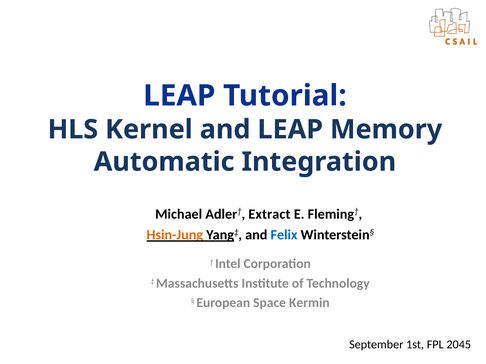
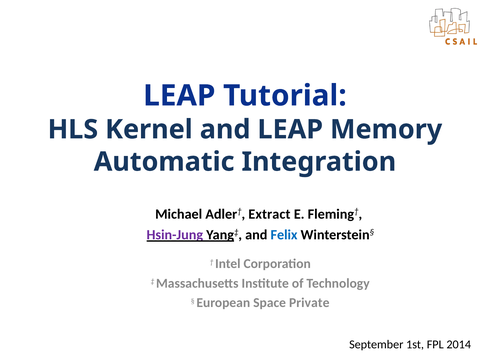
Hsin-Jung colour: orange -> purple
Kermin: Kermin -> Private
2045: 2045 -> 2014
